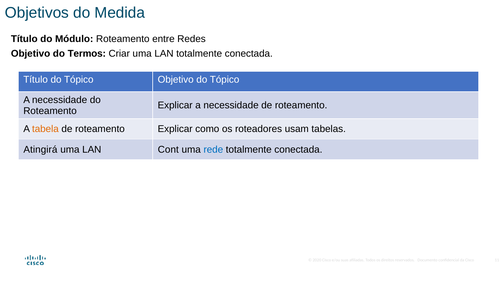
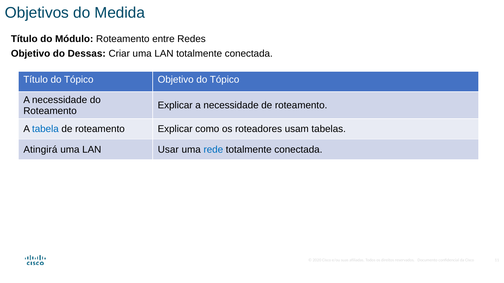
Termos: Termos -> Dessas
tabela colour: orange -> blue
Cont: Cont -> Usar
